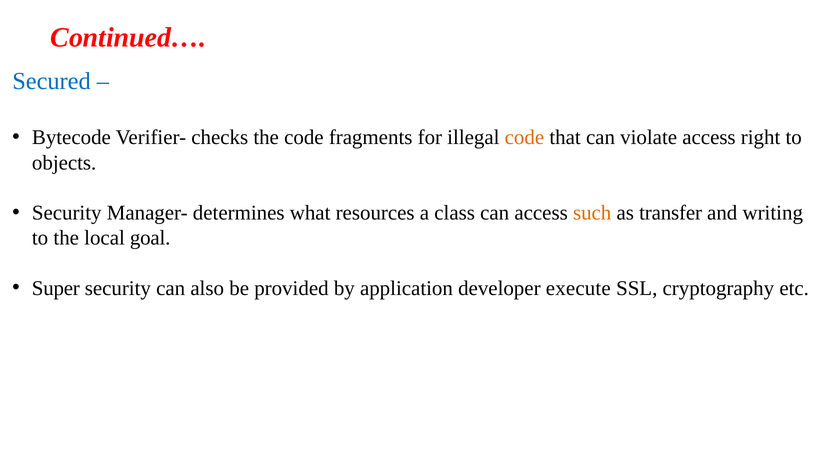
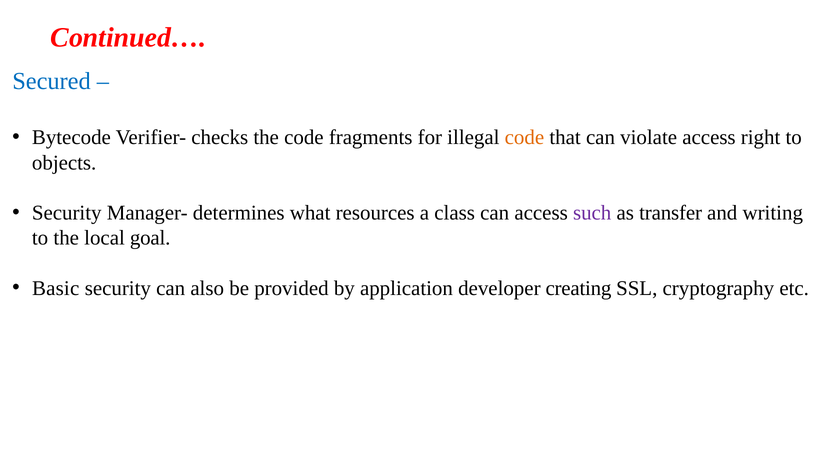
such colour: orange -> purple
Super: Super -> Basic
execute: execute -> creating
